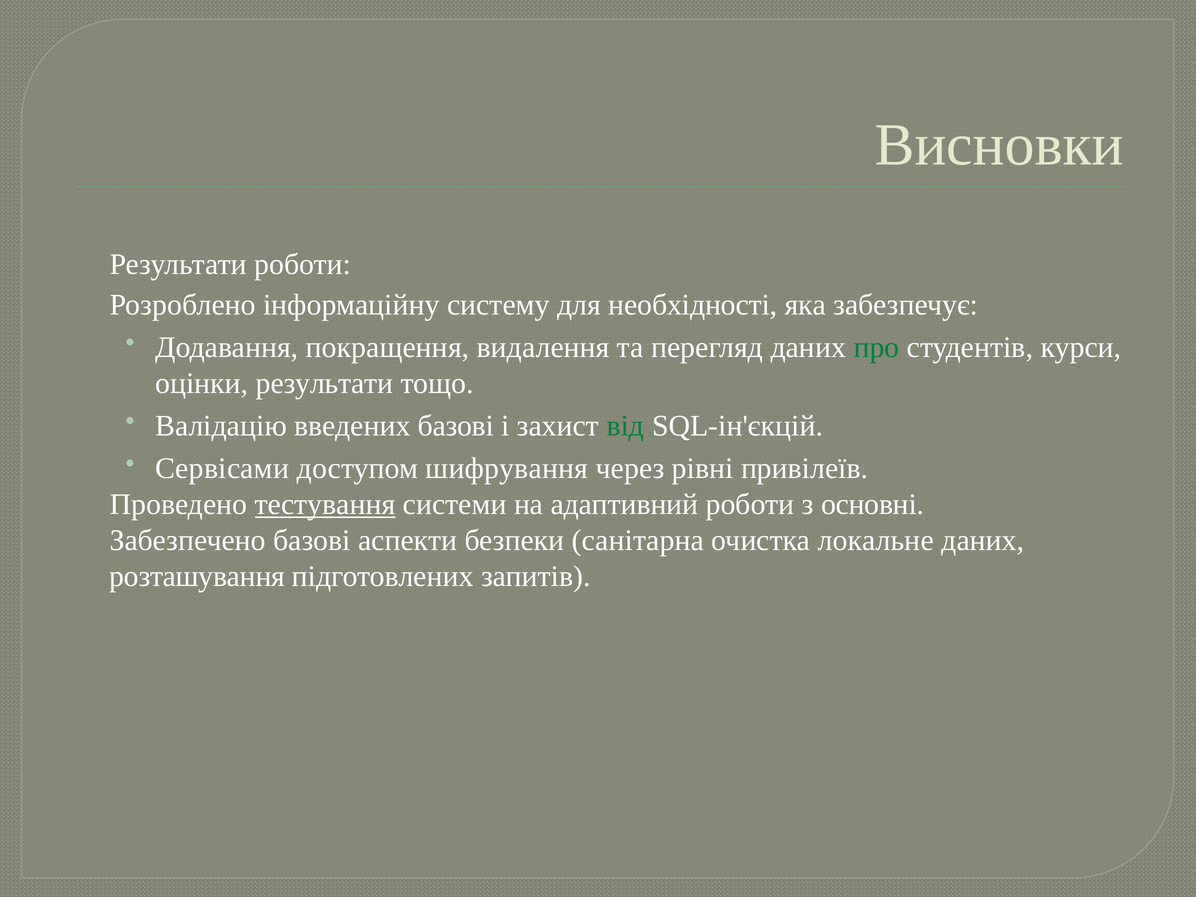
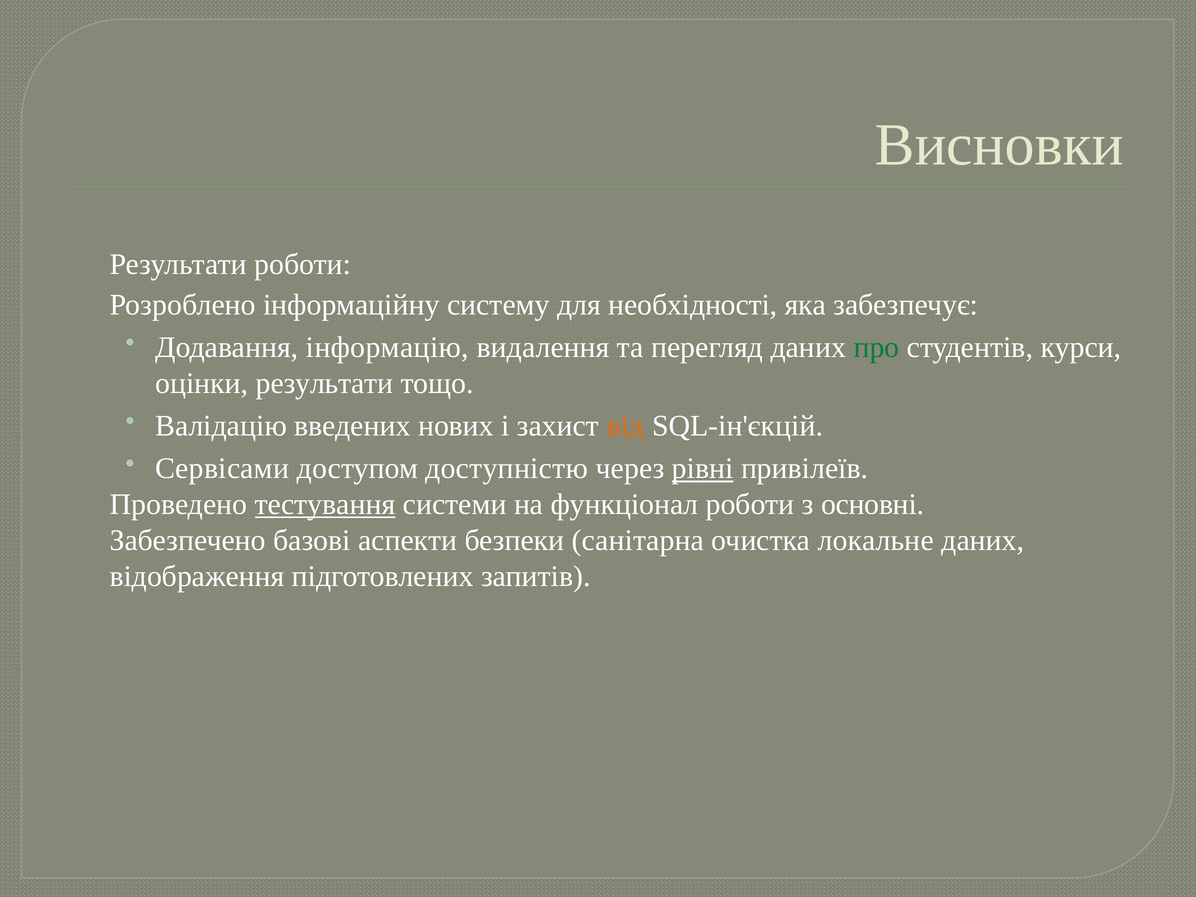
покращення: покращення -> інформацію
введених базові: базові -> нових
від colour: green -> orange
шифрування: шифрування -> доступністю
рівні underline: none -> present
адаптивний: адаптивний -> функціонал
розташування: розташування -> відображення
